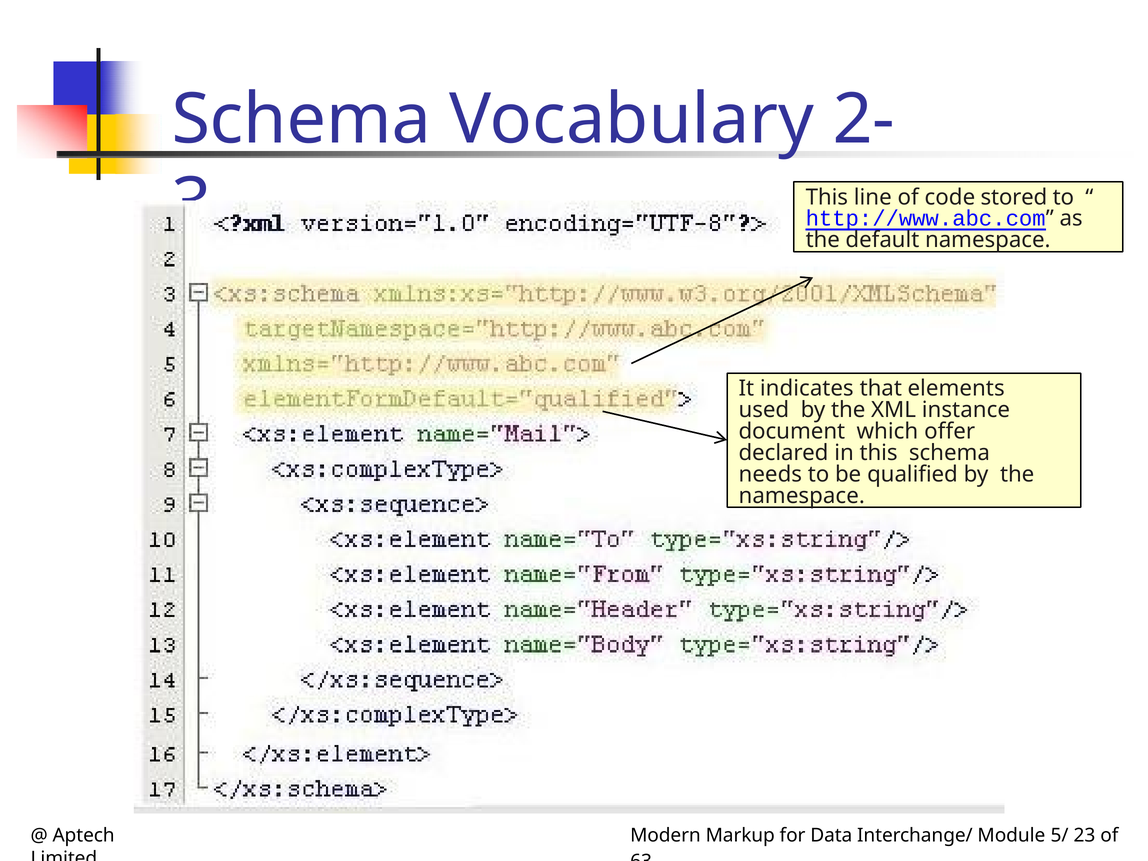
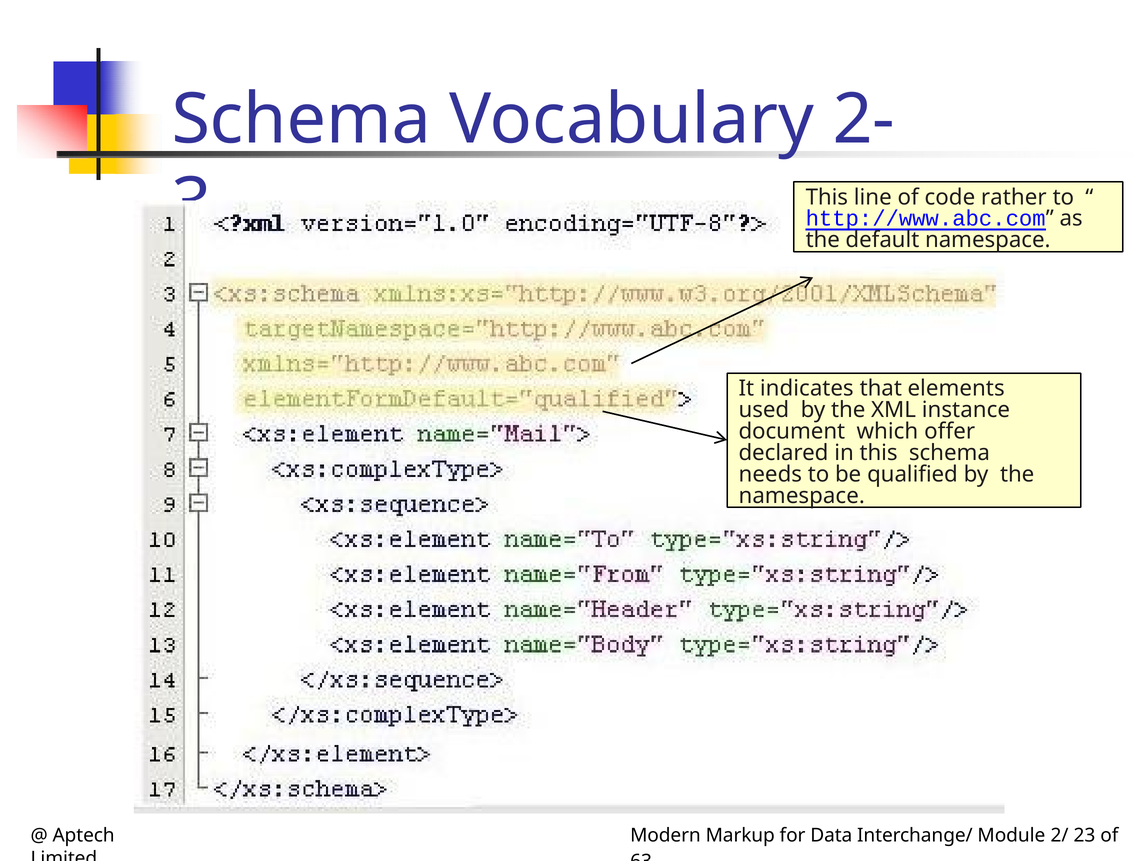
stored: stored -> rather
5/: 5/ -> 2/
